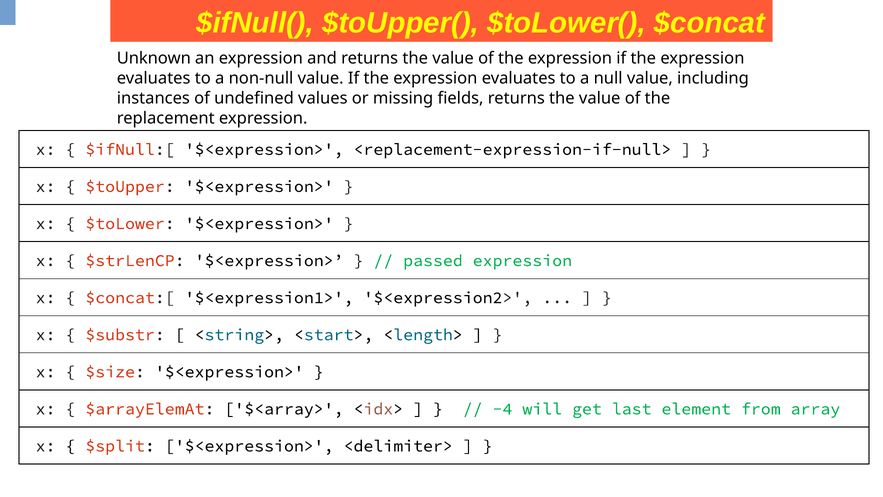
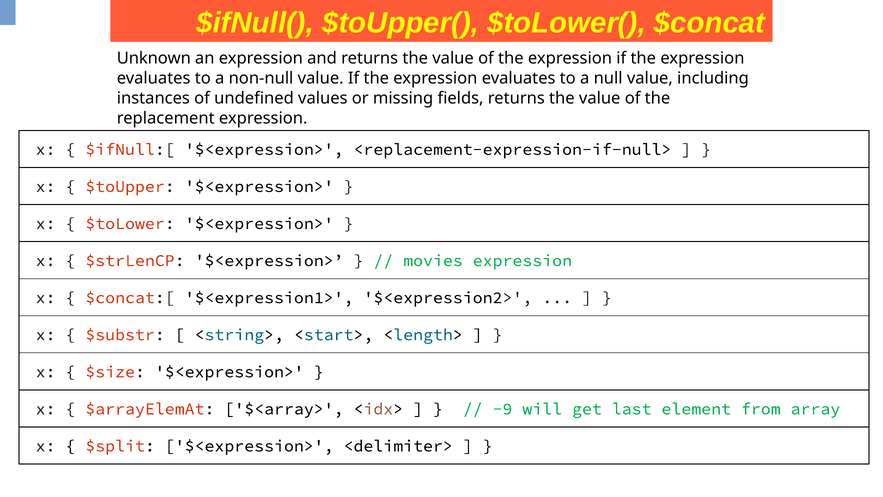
passed: passed -> movies
-4: -4 -> -9
